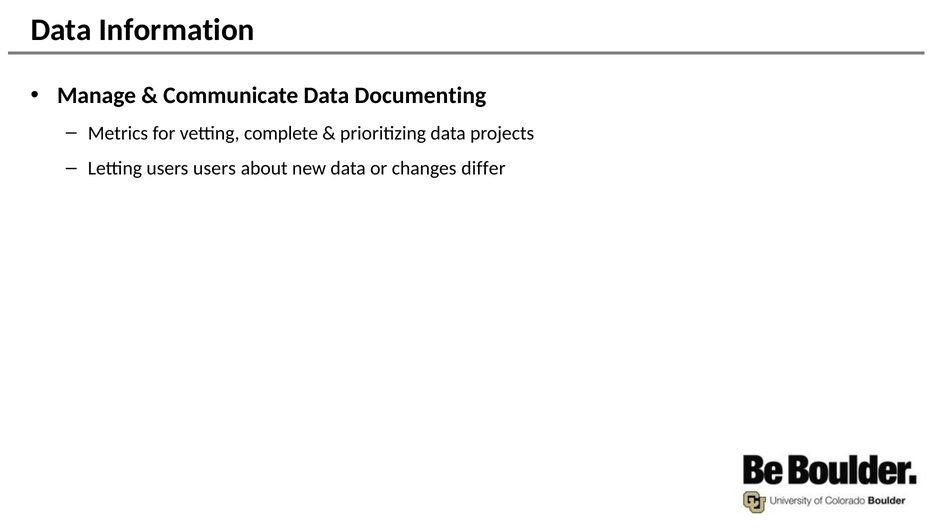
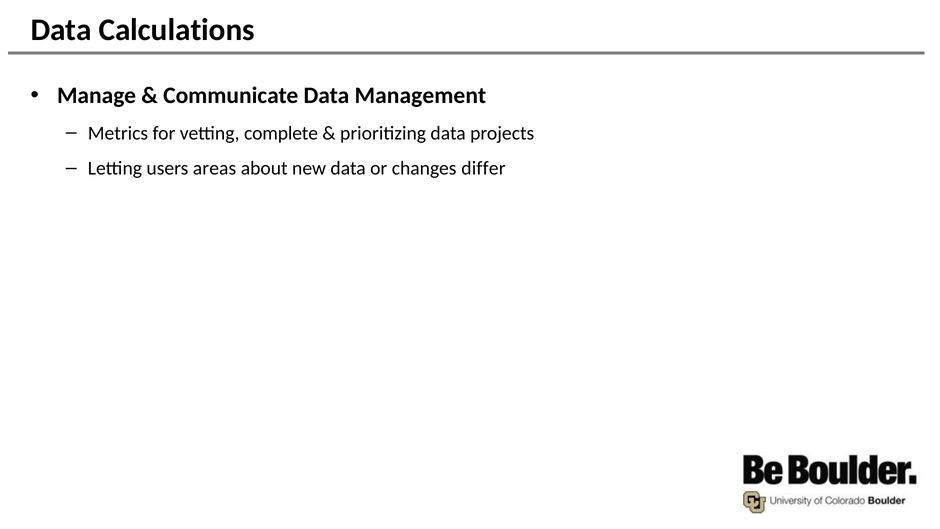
Information: Information -> Calculations
Documenting: Documenting -> Management
users users: users -> areas
